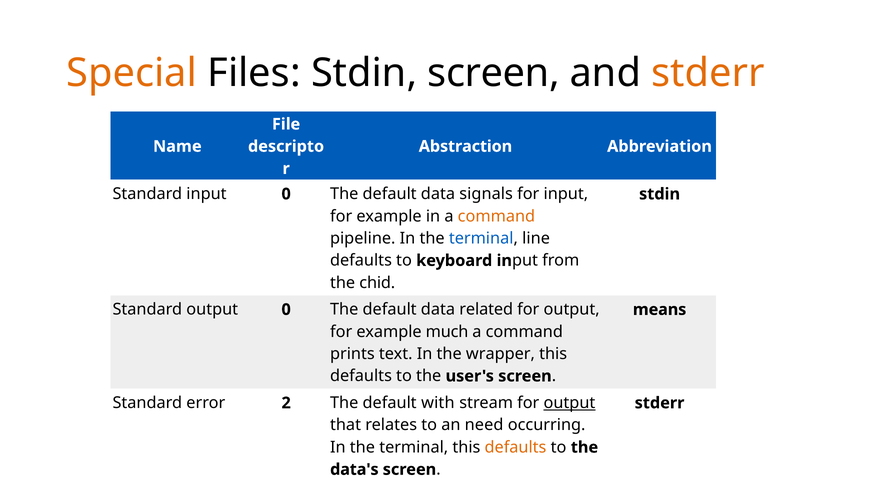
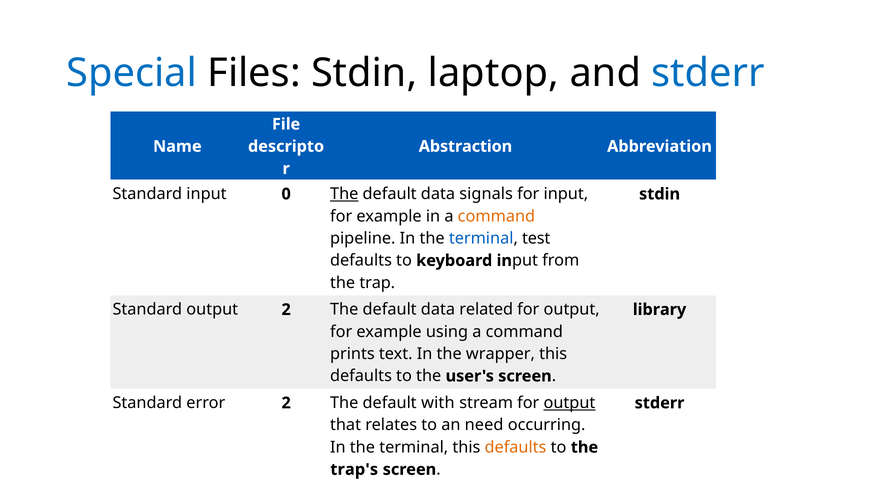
Special colour: orange -> blue
Stdin screen: screen -> laptop
stderr at (708, 73) colour: orange -> blue
The at (344, 194) underline: none -> present
line: line -> test
chid: chid -> trap
output 0: 0 -> 2
means: means -> library
much: much -> using
data's: data's -> trap's
